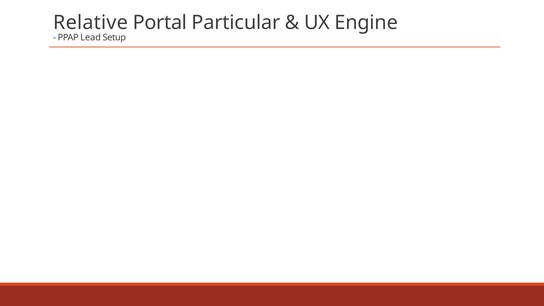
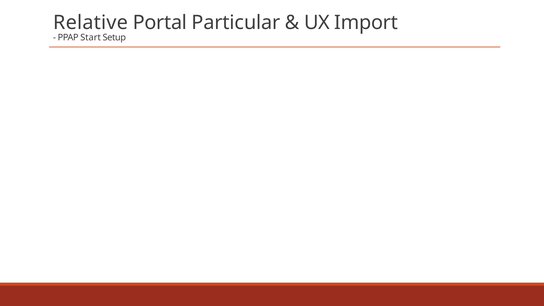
Engine: Engine -> Import
Lead: Lead -> Start
